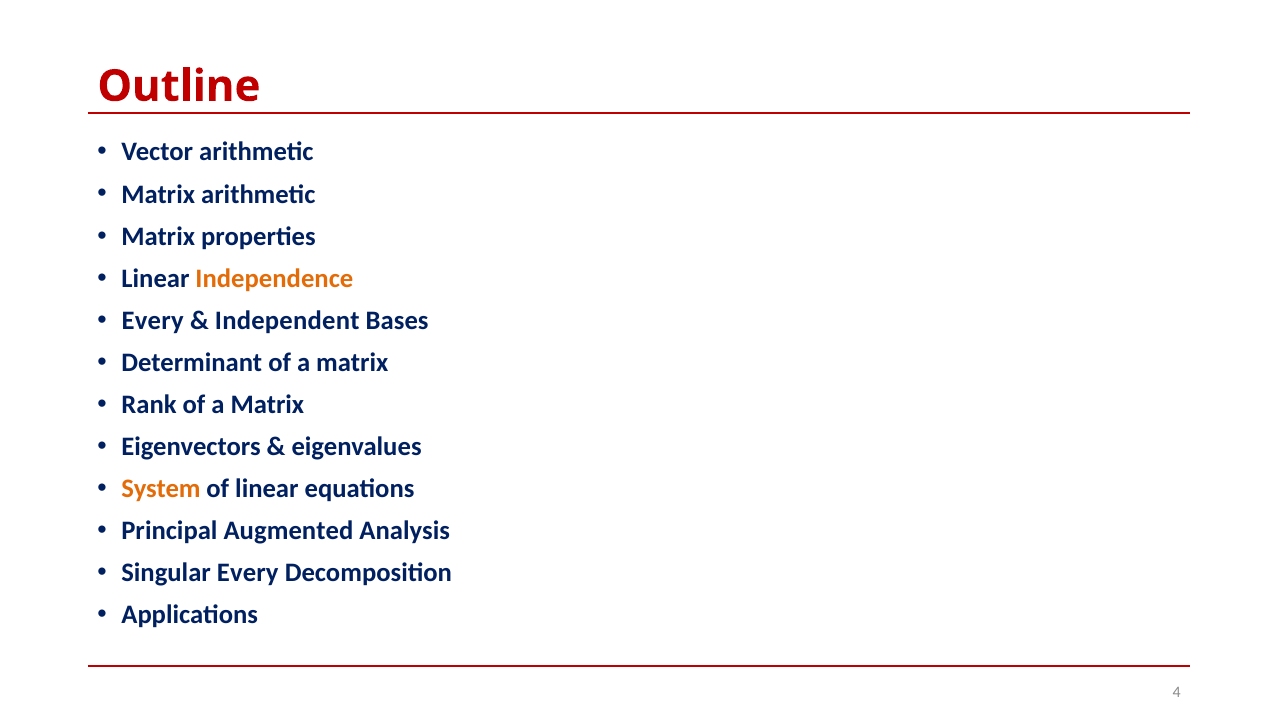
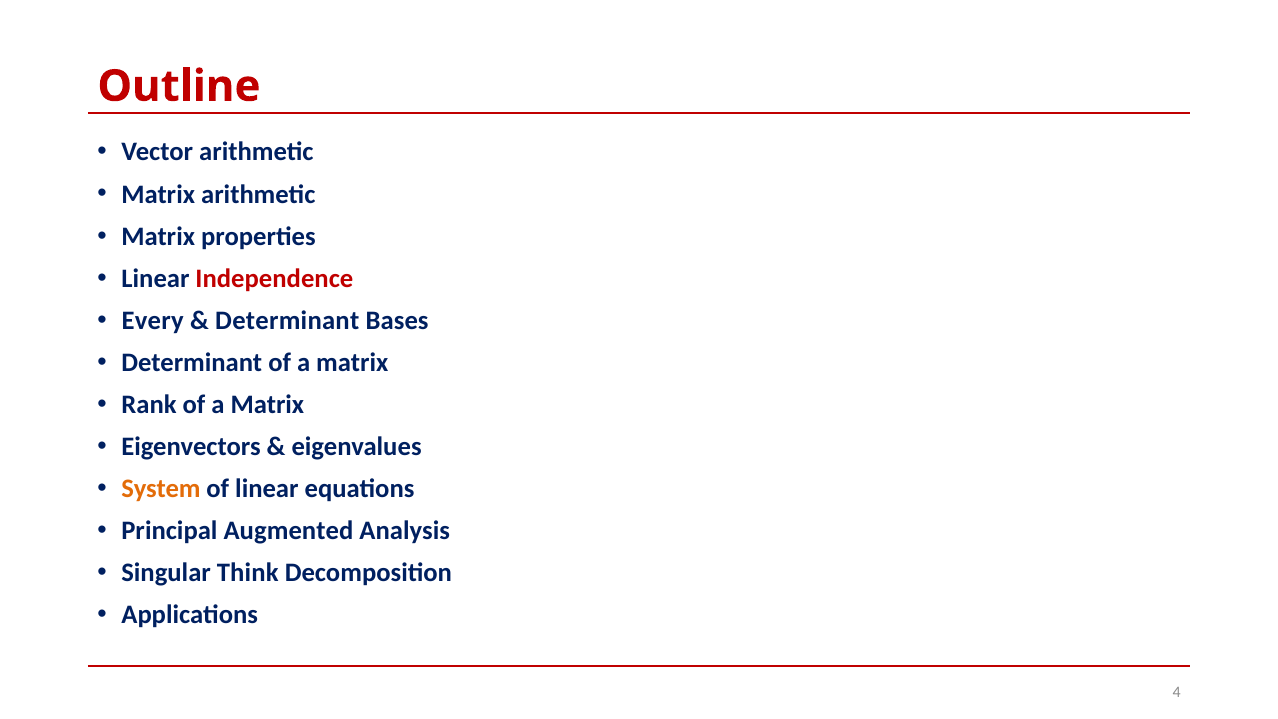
Independence colour: orange -> red
Independent at (287, 320): Independent -> Determinant
Singular Every: Every -> Think
